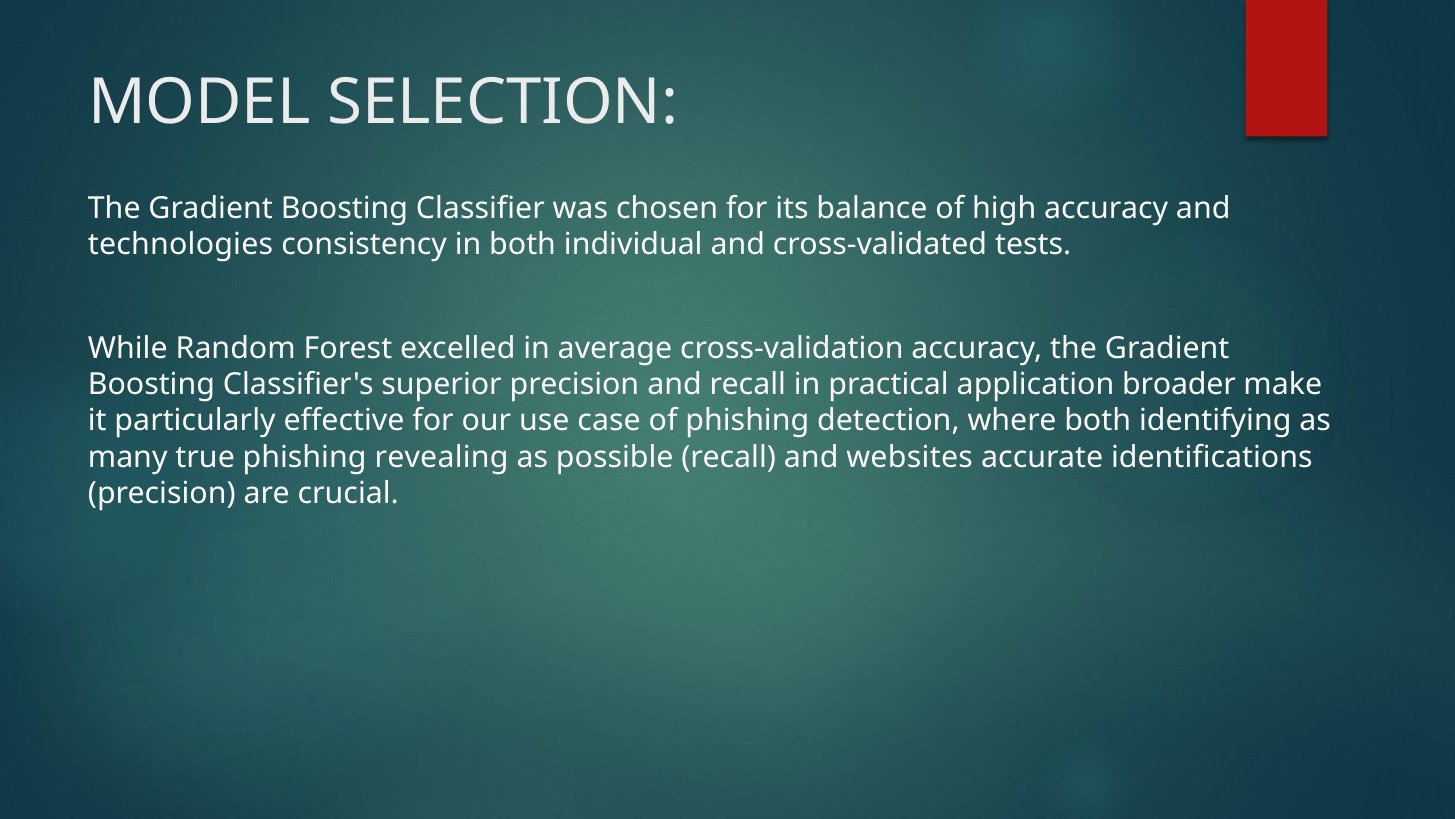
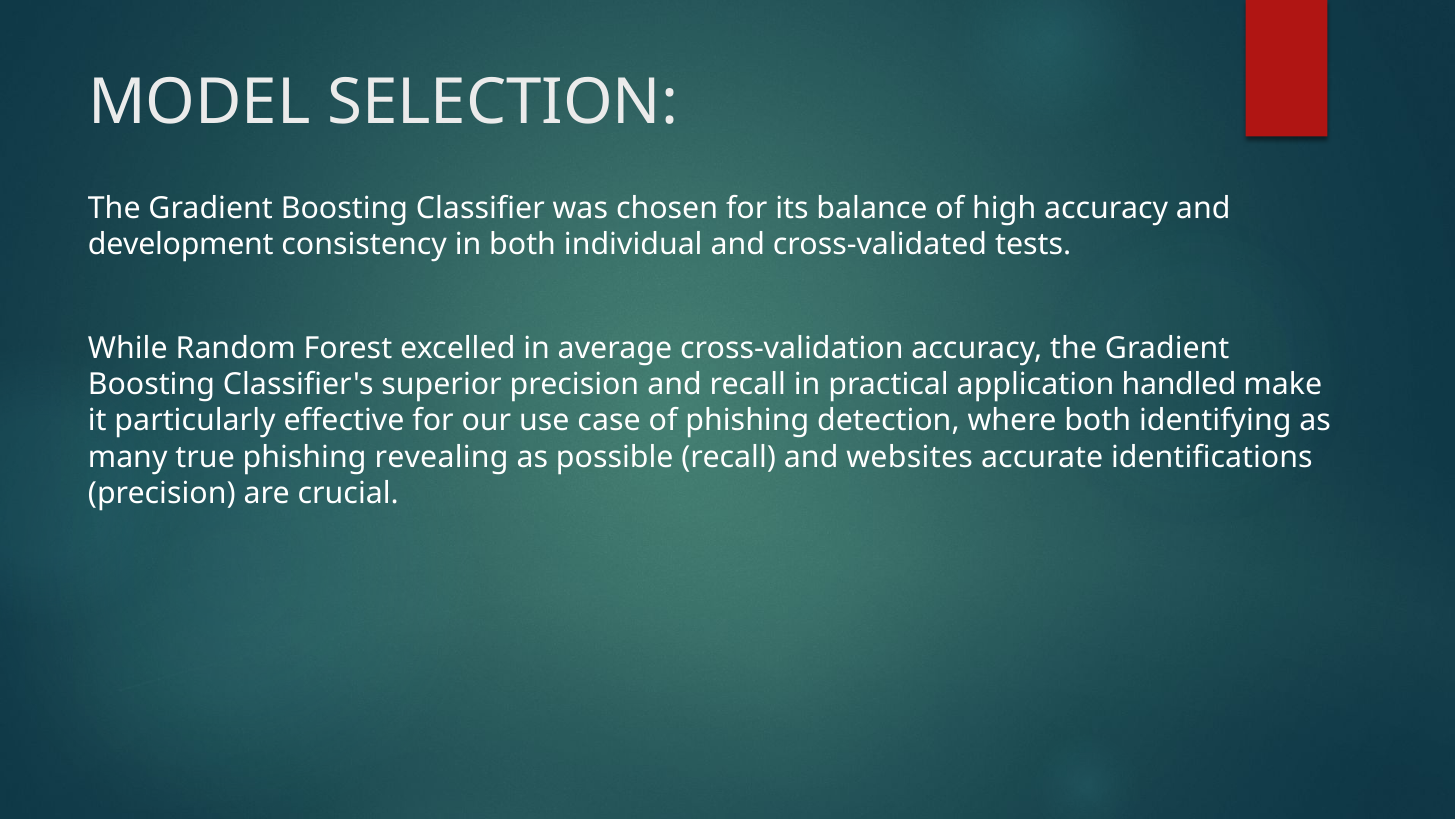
technologies: technologies -> development
broader: broader -> handled
